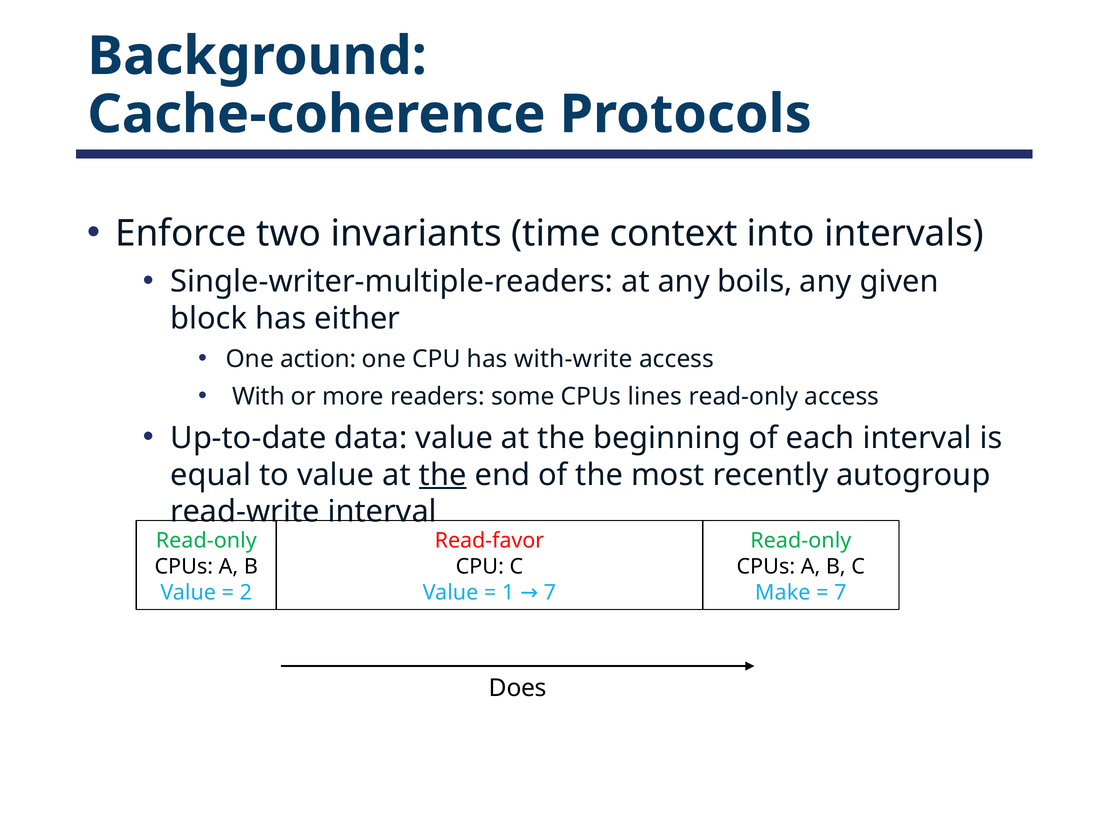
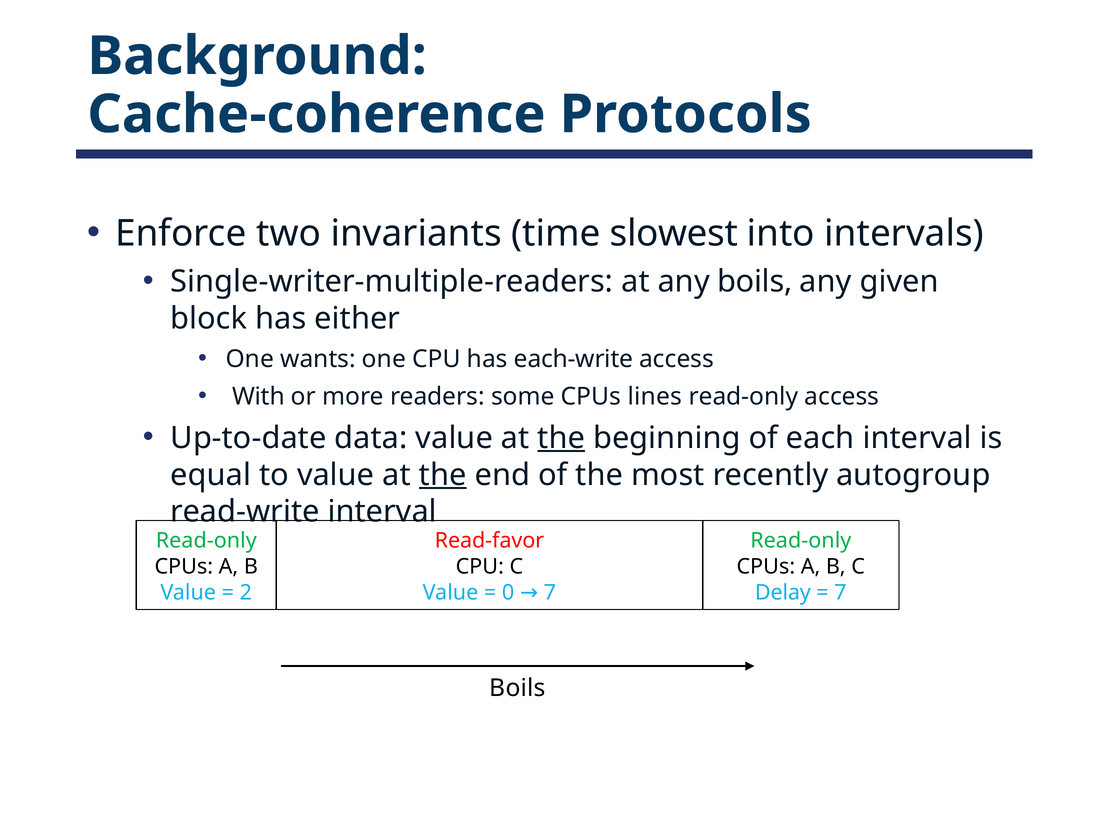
context: context -> slowest
action: action -> wants
with-write: with-write -> each-write
the at (561, 438) underline: none -> present
1: 1 -> 0
Make: Make -> Delay
Does at (518, 688): Does -> Boils
